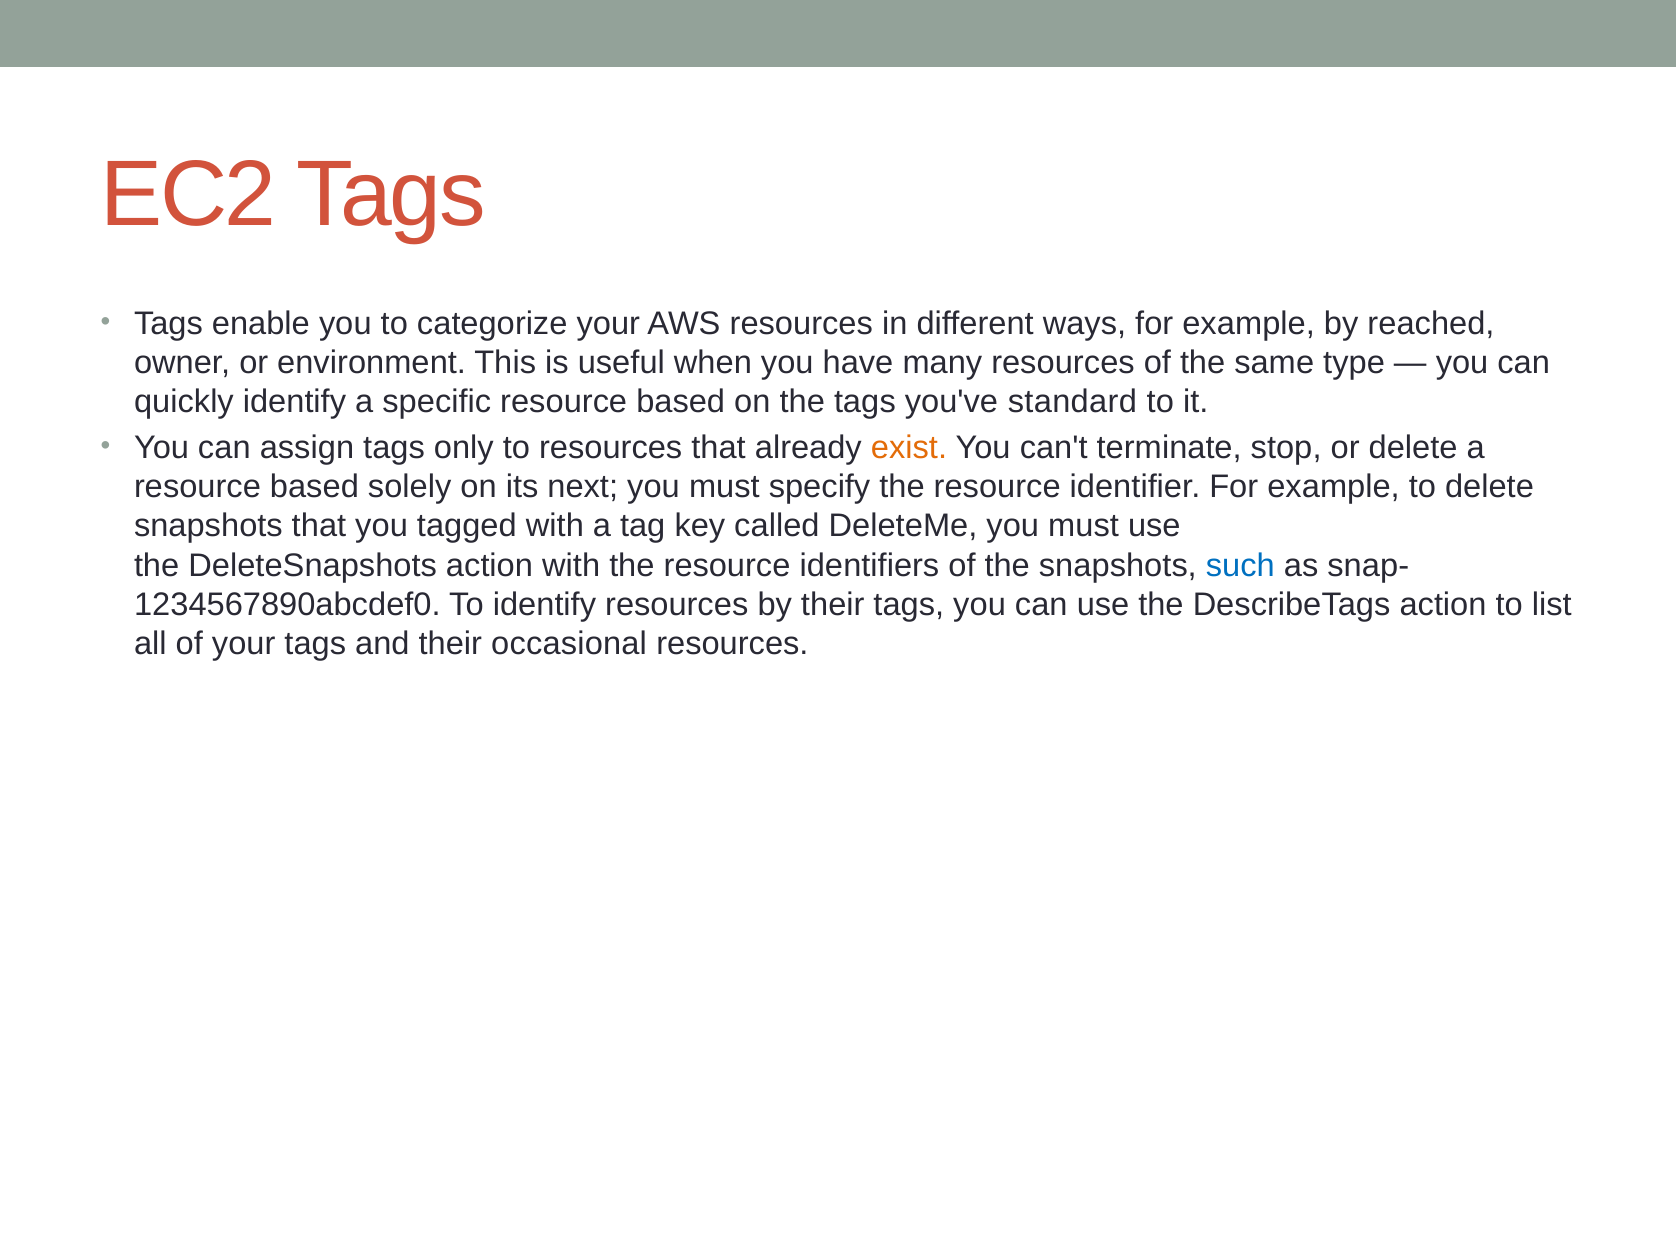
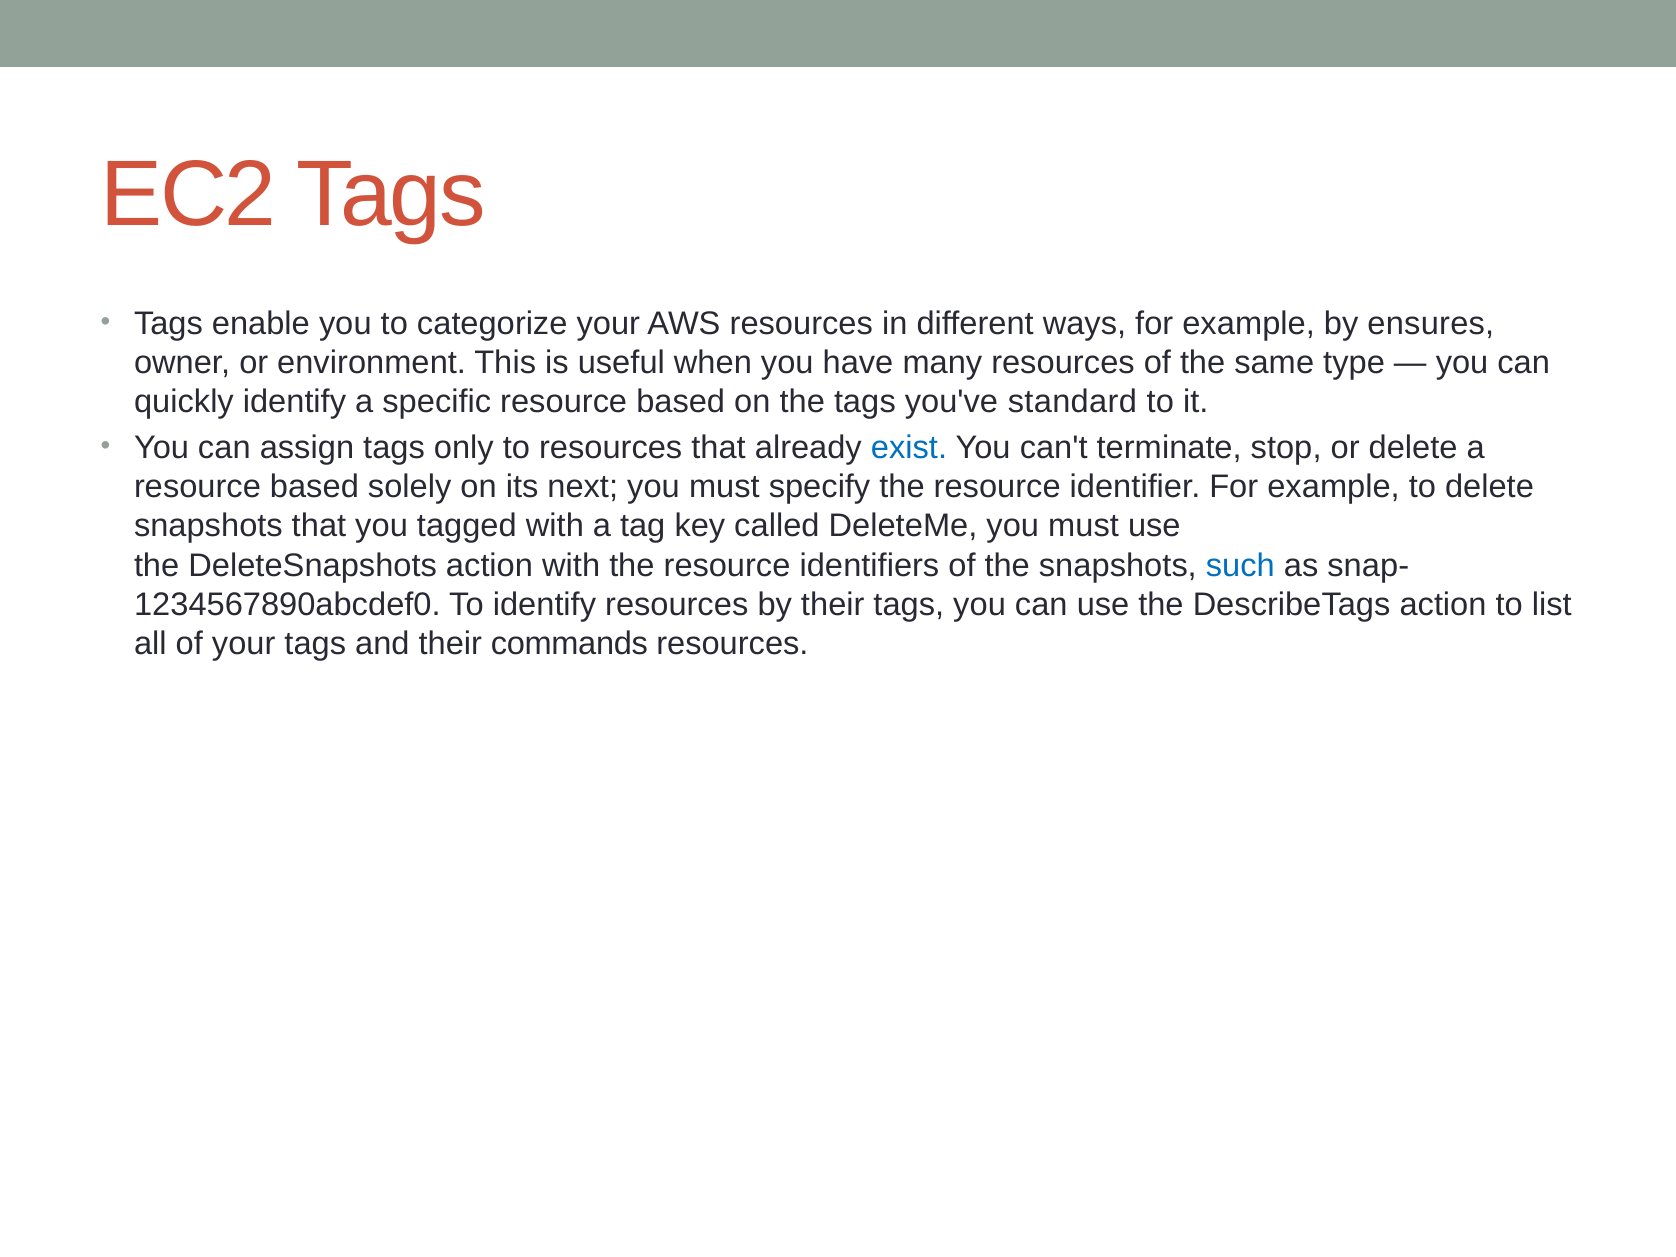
reached: reached -> ensures
exist colour: orange -> blue
occasional: occasional -> commands
